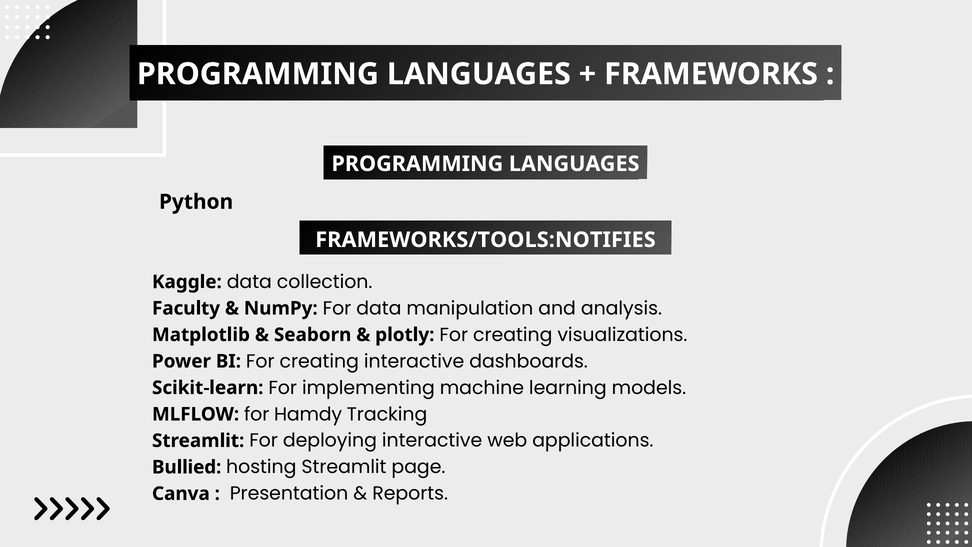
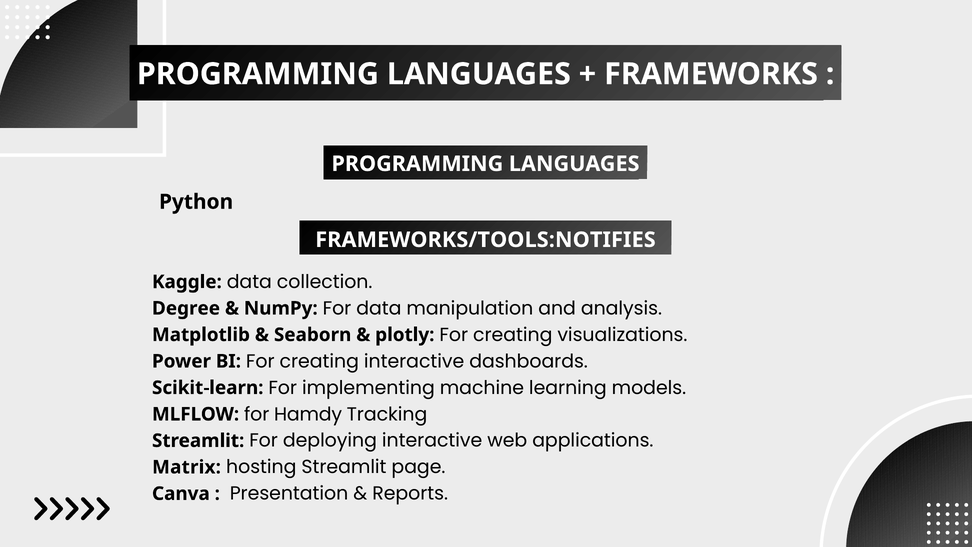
Faculty: Faculty -> Degree
Bullied: Bullied -> Matrix
